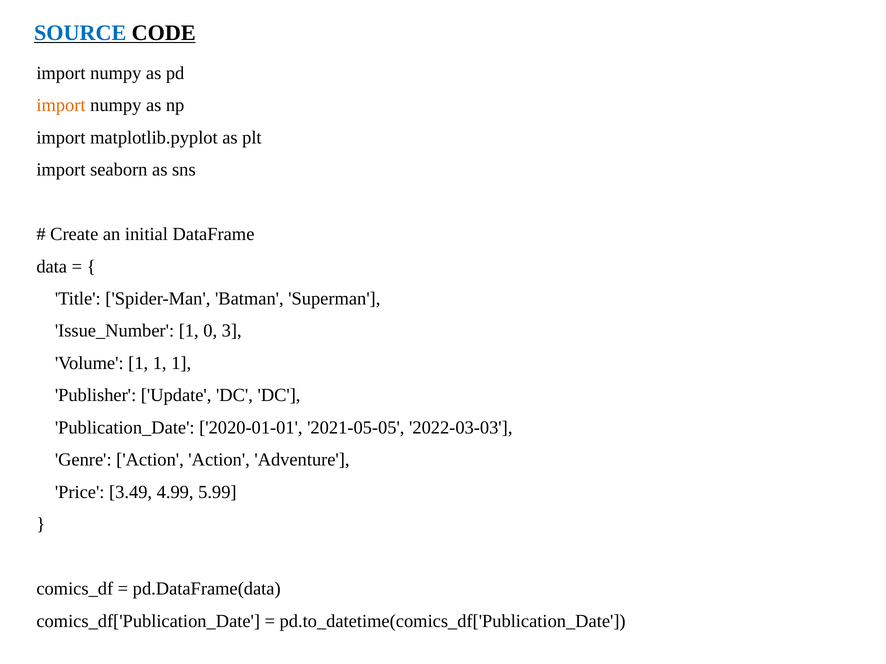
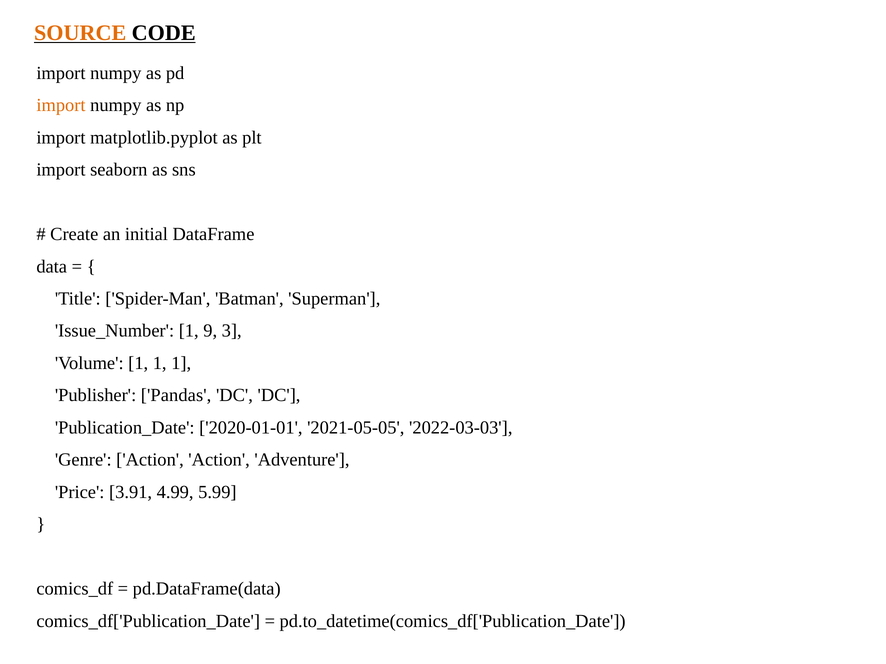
SOURCE colour: blue -> orange
0: 0 -> 9
Update: Update -> Pandas
3.49: 3.49 -> 3.91
